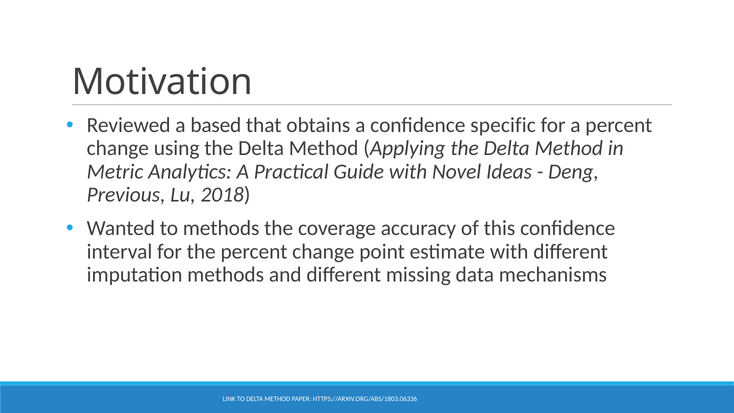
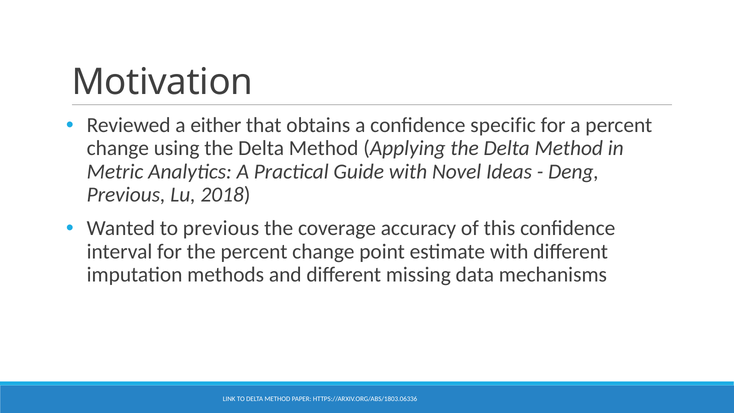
based: based -> either
to methods: methods -> previous
